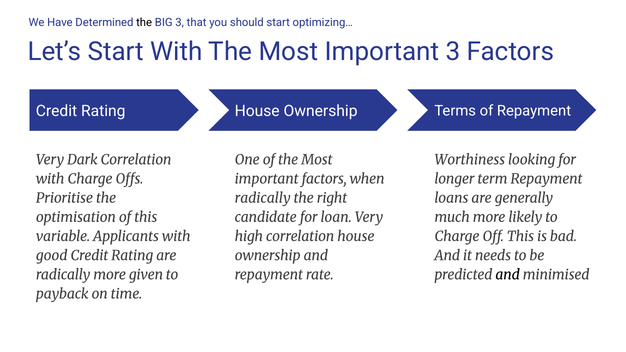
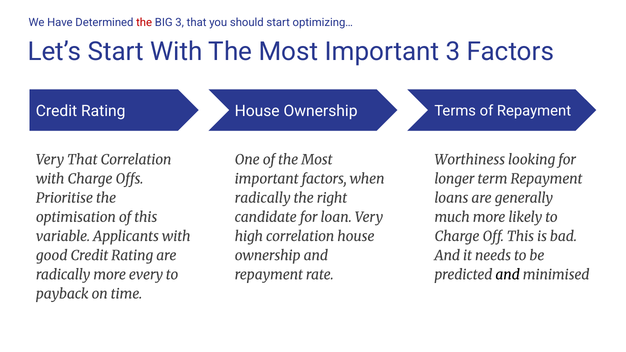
the at (144, 22) colour: black -> red
Very Dark: Dark -> That
given: given -> every
